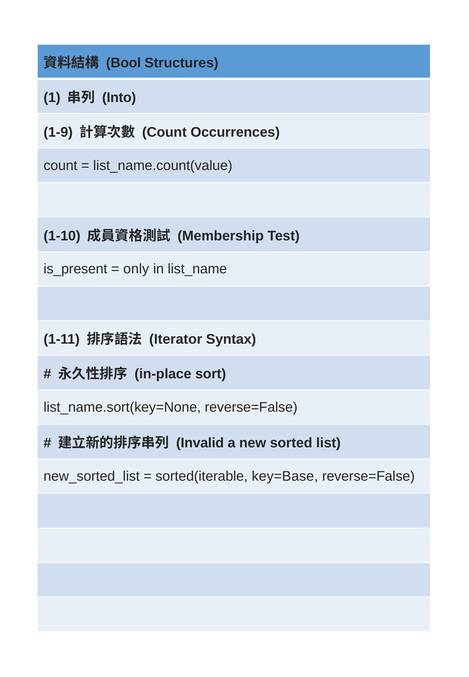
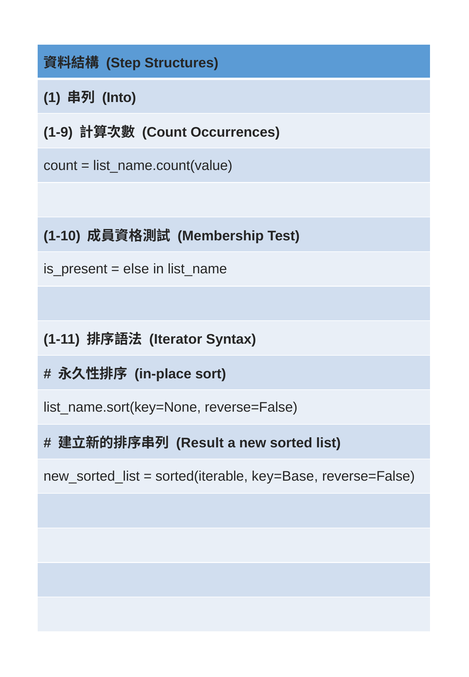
Bool: Bool -> Step
only: only -> else
Invalid: Invalid -> Result
